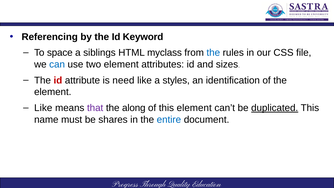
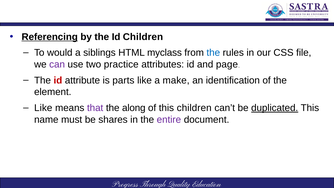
Referencing underline: none -> present
Id Keyword: Keyword -> Children
space: space -> would
can colour: blue -> purple
two element: element -> practice
sizes: sizes -> page
need: need -> parts
styles: styles -> make
this element: element -> children
entire colour: blue -> purple
